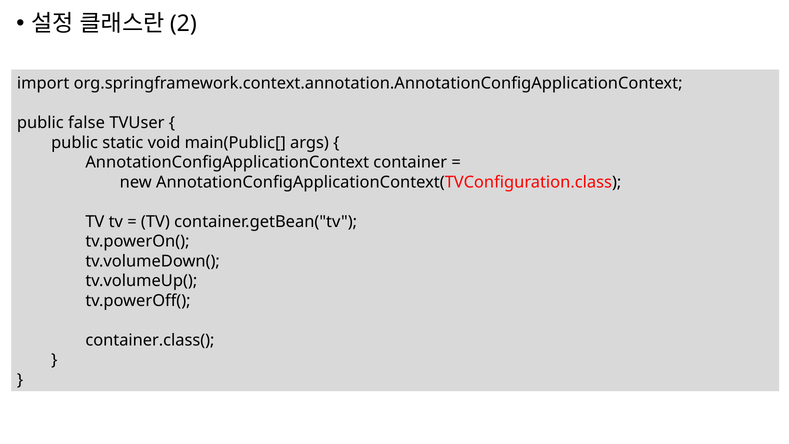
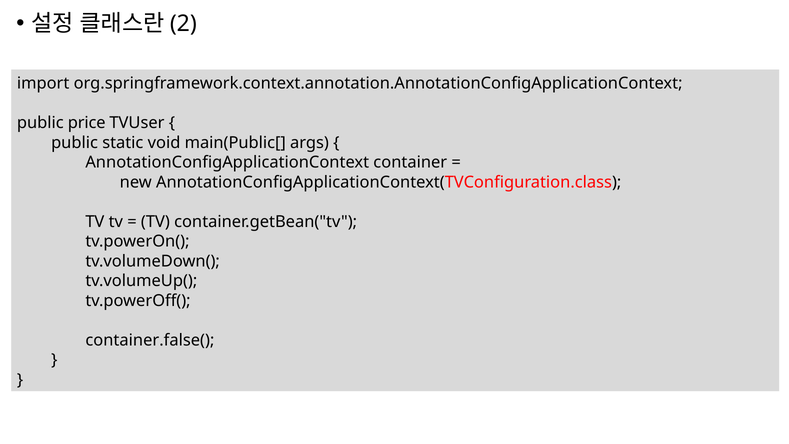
false: false -> price
container.class(: container.class( -> container.false(
